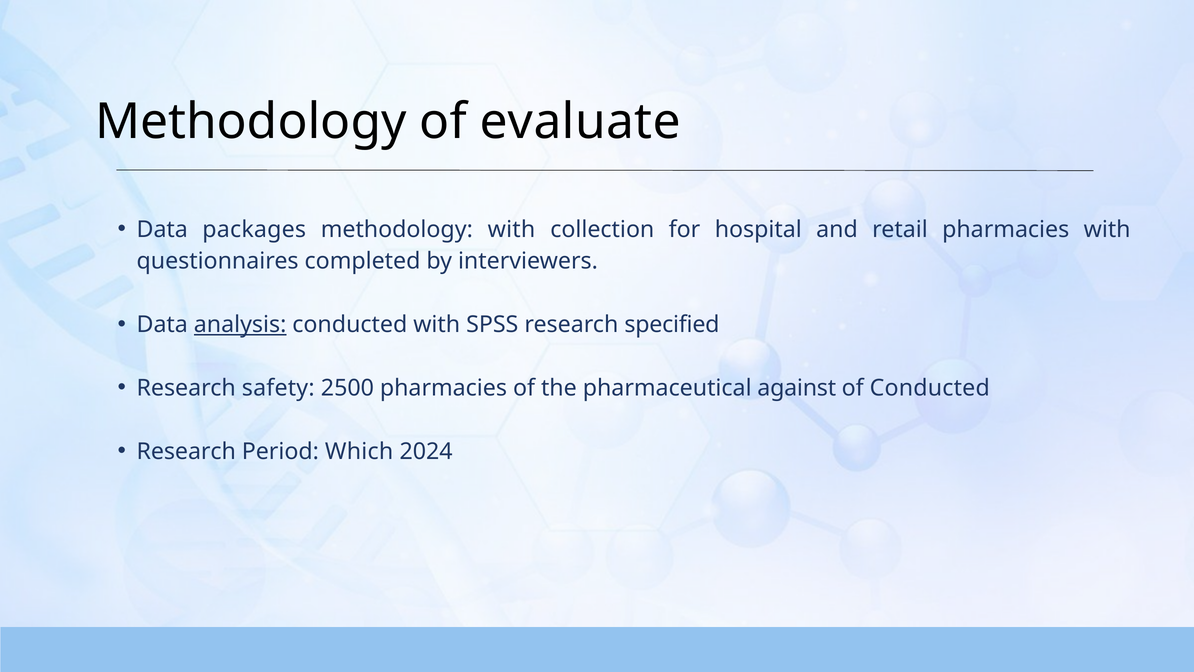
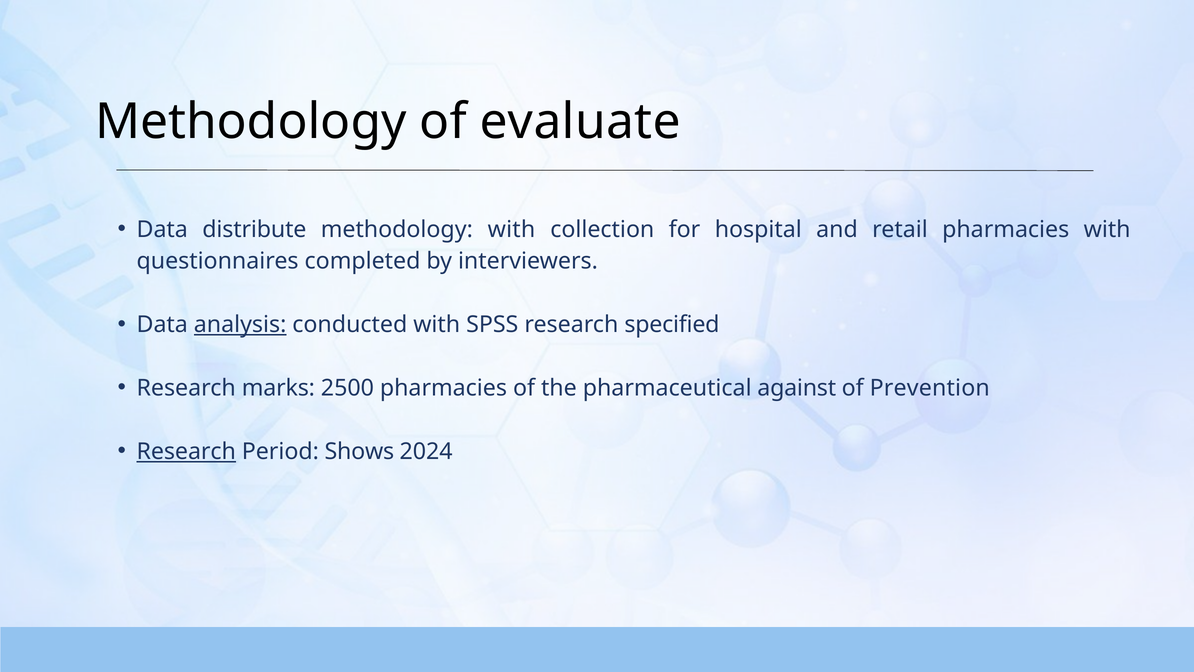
packages: packages -> distribute
safety: safety -> marks
of Conducted: Conducted -> Prevention
Research at (186, 451) underline: none -> present
Which: Which -> Shows
